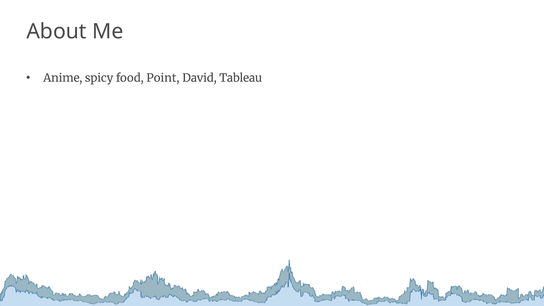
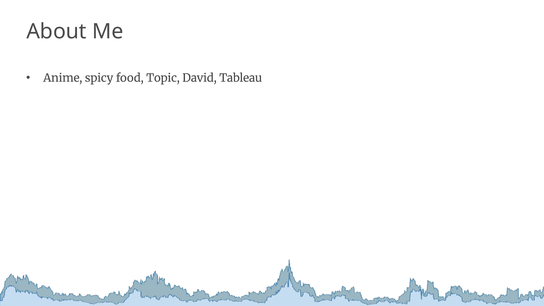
Point: Point -> Topic
